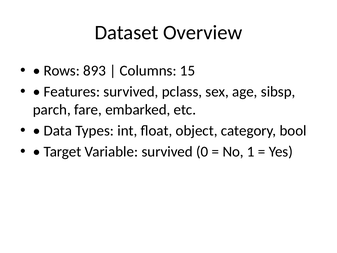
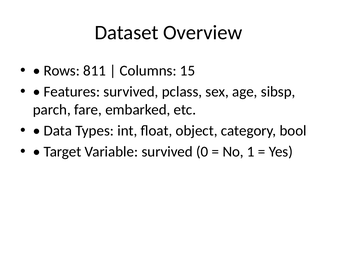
893: 893 -> 811
